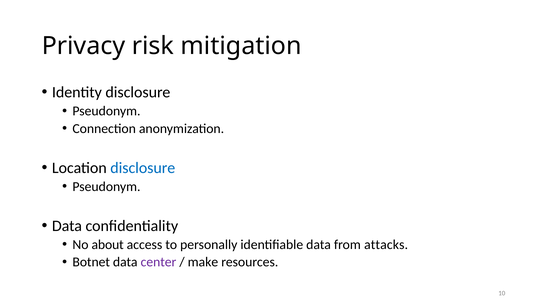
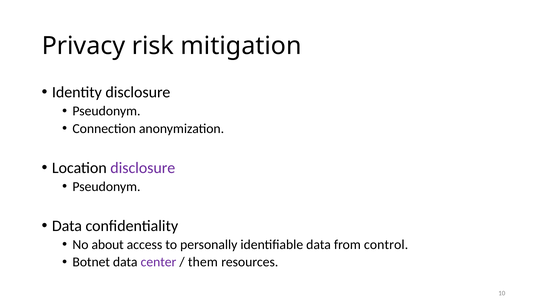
disclosure at (143, 168) colour: blue -> purple
attacks: attacks -> control
make: make -> them
